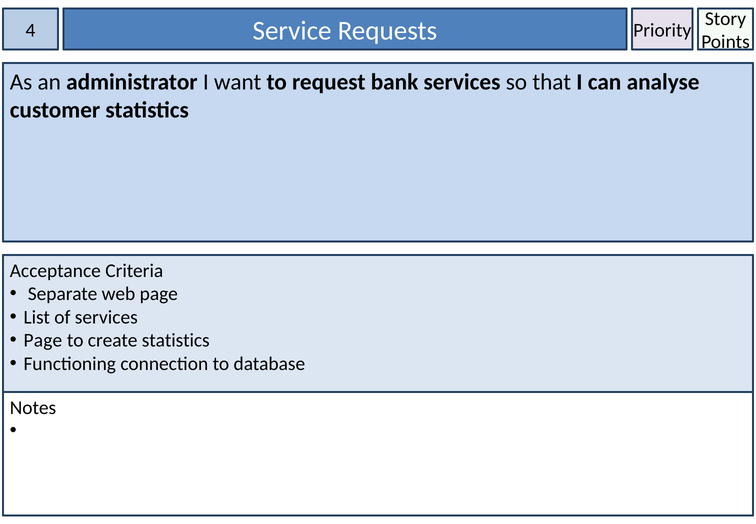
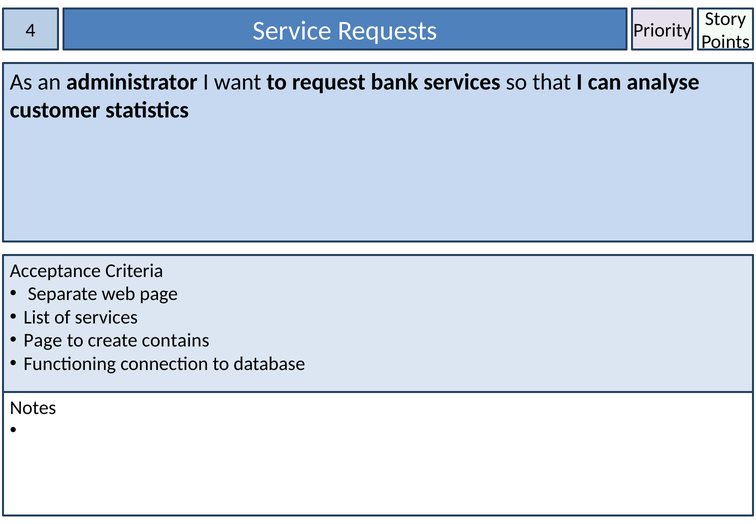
create statistics: statistics -> contains
